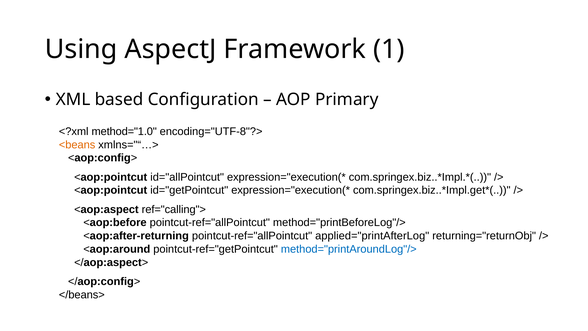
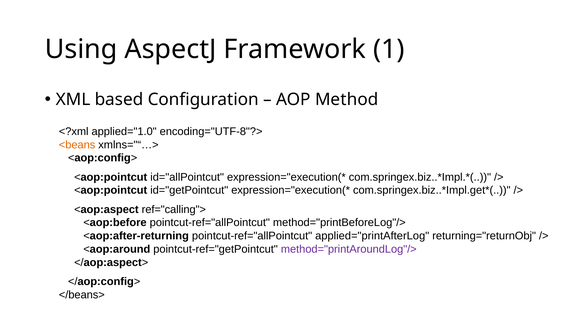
Primary: Primary -> Method
method="1.0: method="1.0 -> applied="1.0
method="printAroundLog"/> colour: blue -> purple
